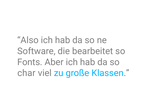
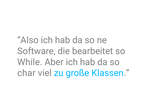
Fonts: Fonts -> While
